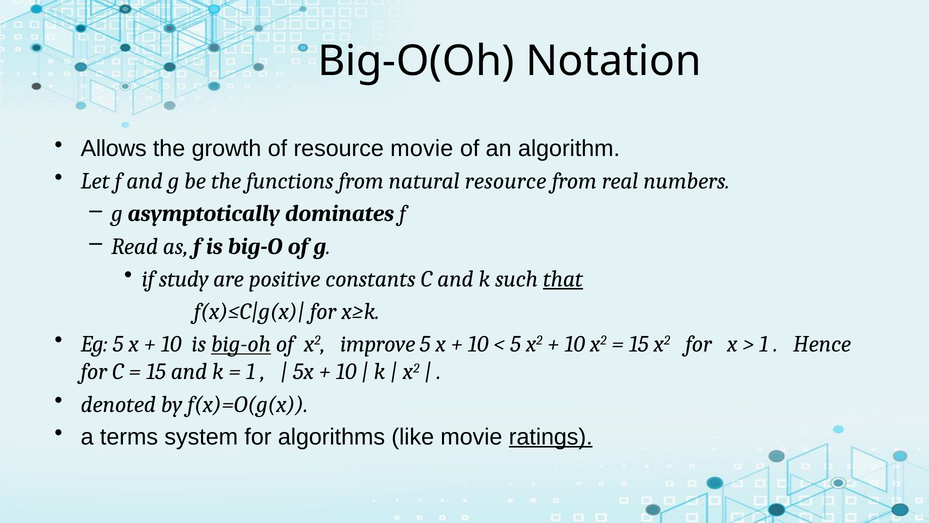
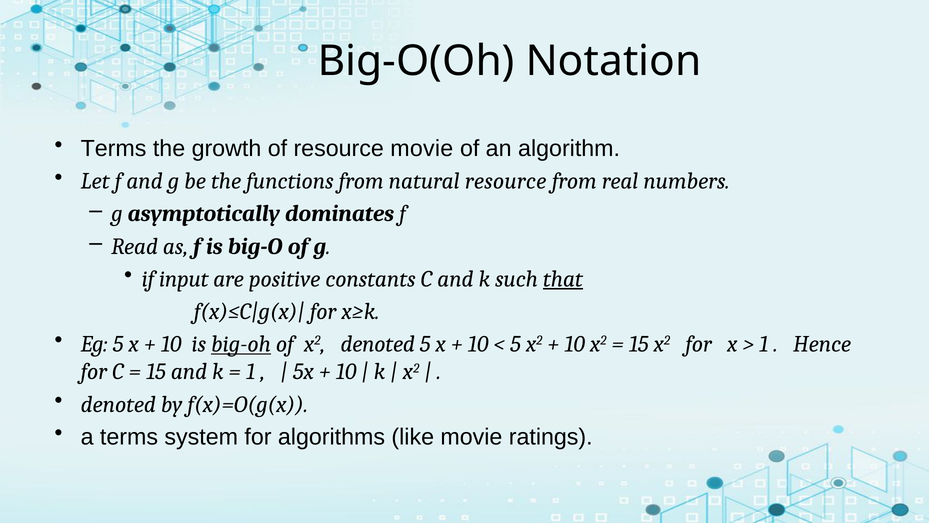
Allows at (114, 149): Allows -> Terms
study: study -> input
x2 improve: improve -> denoted
ratings underline: present -> none
